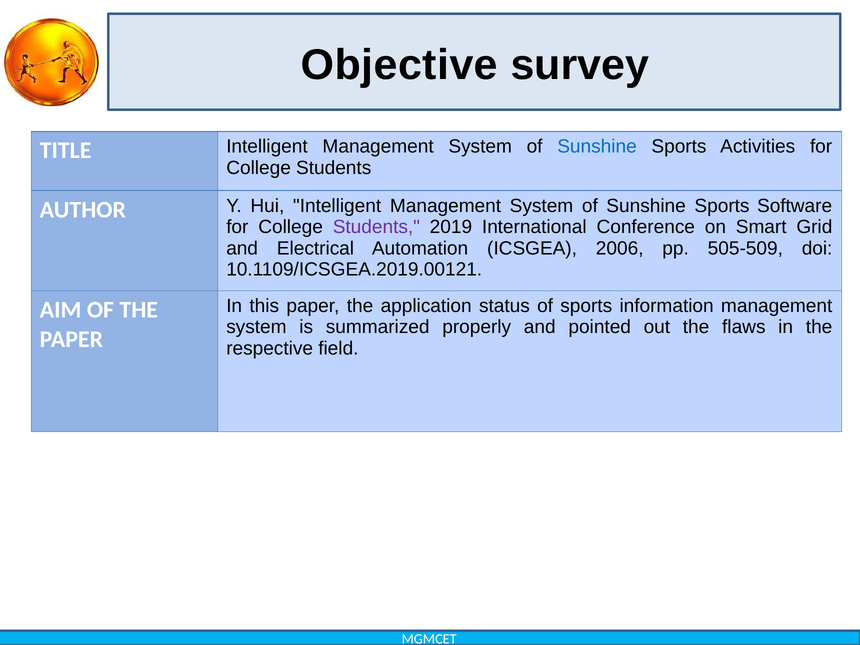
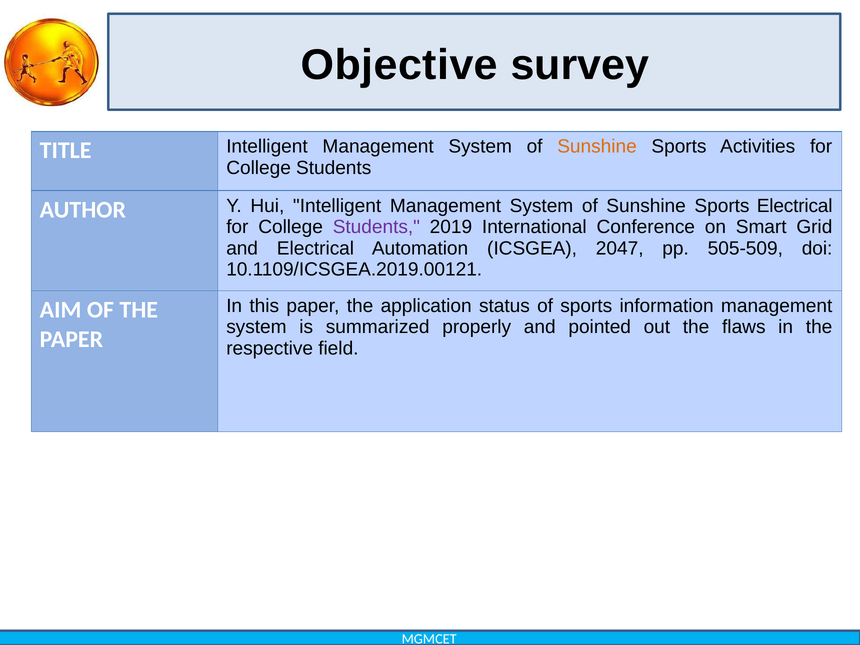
Sunshine at (597, 147) colour: blue -> orange
Sports Software: Software -> Electrical
2006: 2006 -> 2047
